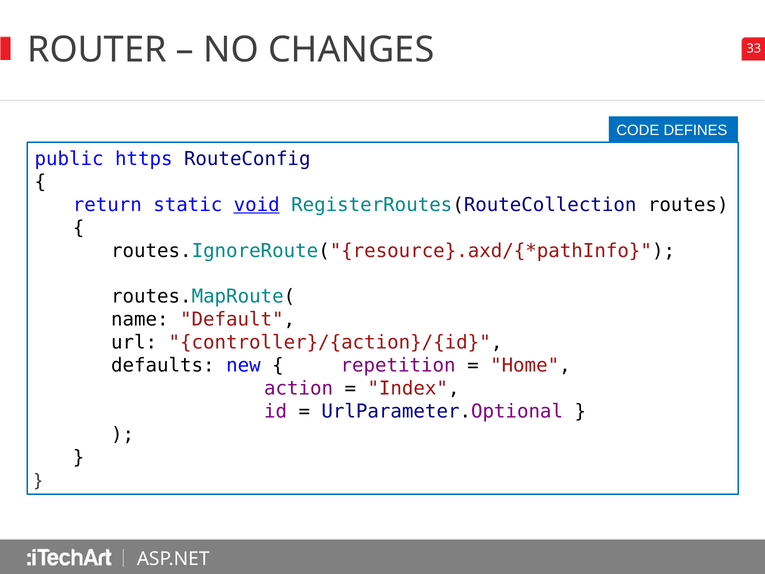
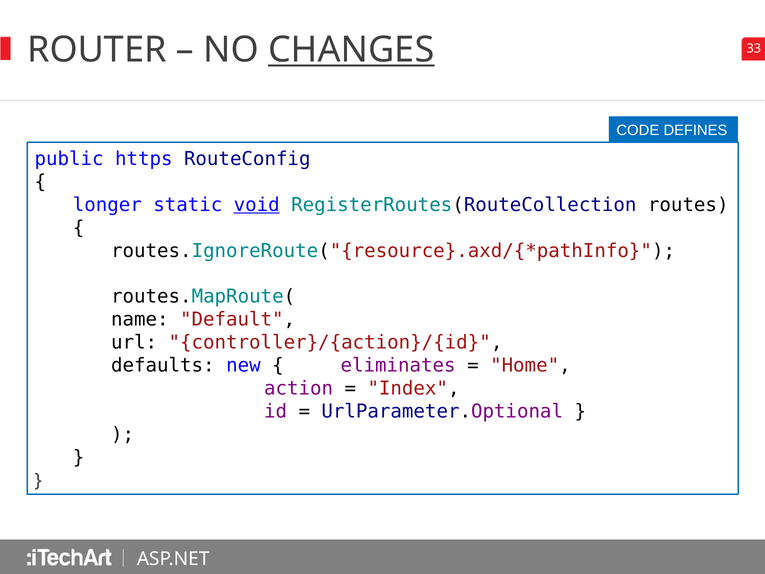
CHANGES underline: none -> present
return: return -> longer
repetition: repetition -> eliminates
